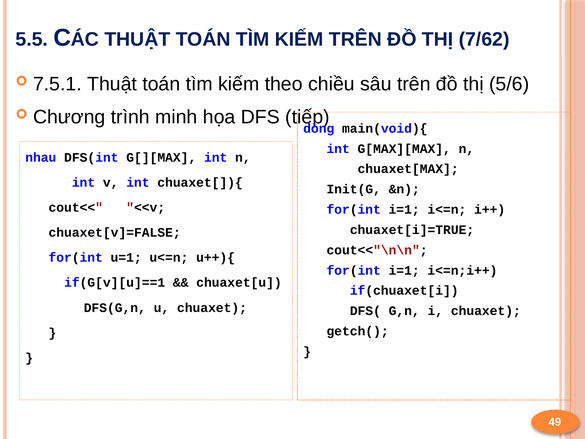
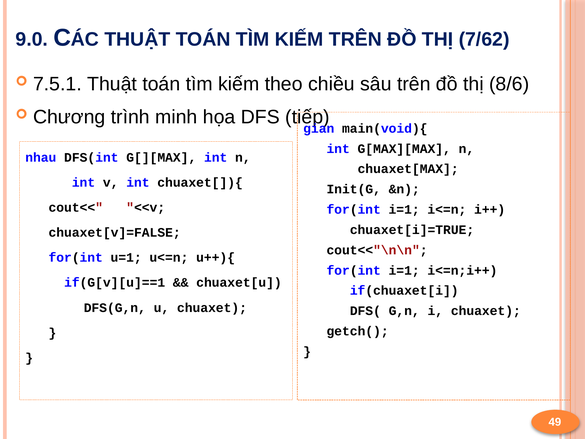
5.5: 5.5 -> 9.0
5/6: 5/6 -> 8/6
dòng: dòng -> gian
